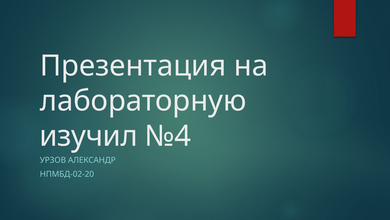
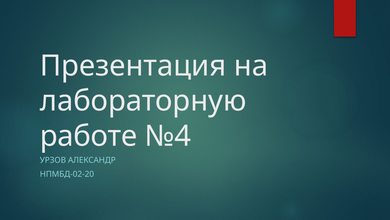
изучил: изучил -> работе
